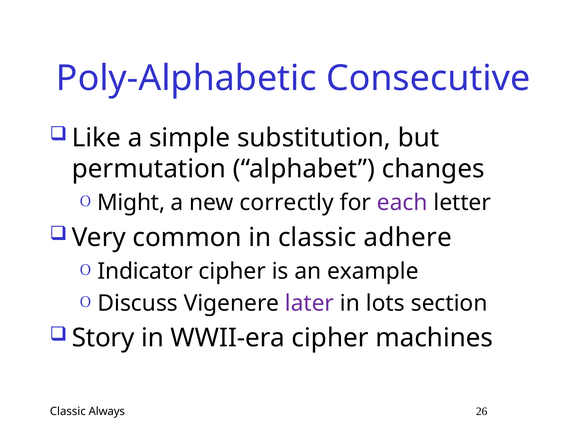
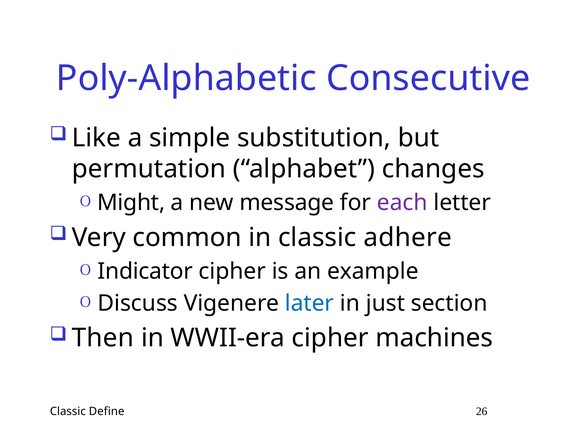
correctly: correctly -> message
later colour: purple -> blue
lots: lots -> just
Story: Story -> Then
Always: Always -> Define
